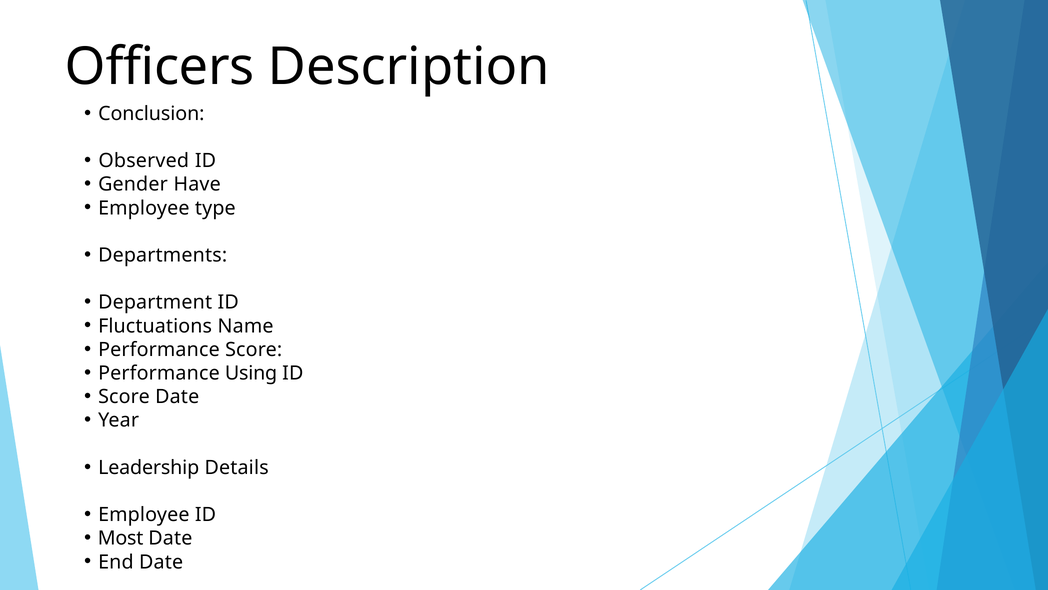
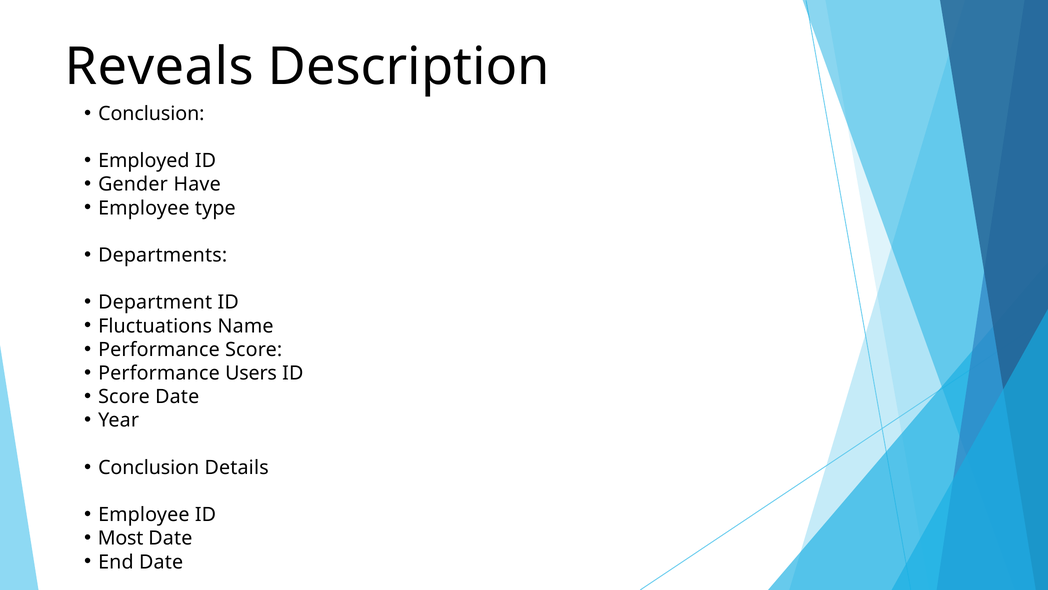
Officers: Officers -> Reveals
Observed: Observed -> Employed
Using: Using -> Users
Leadership at (149, 467): Leadership -> Conclusion
